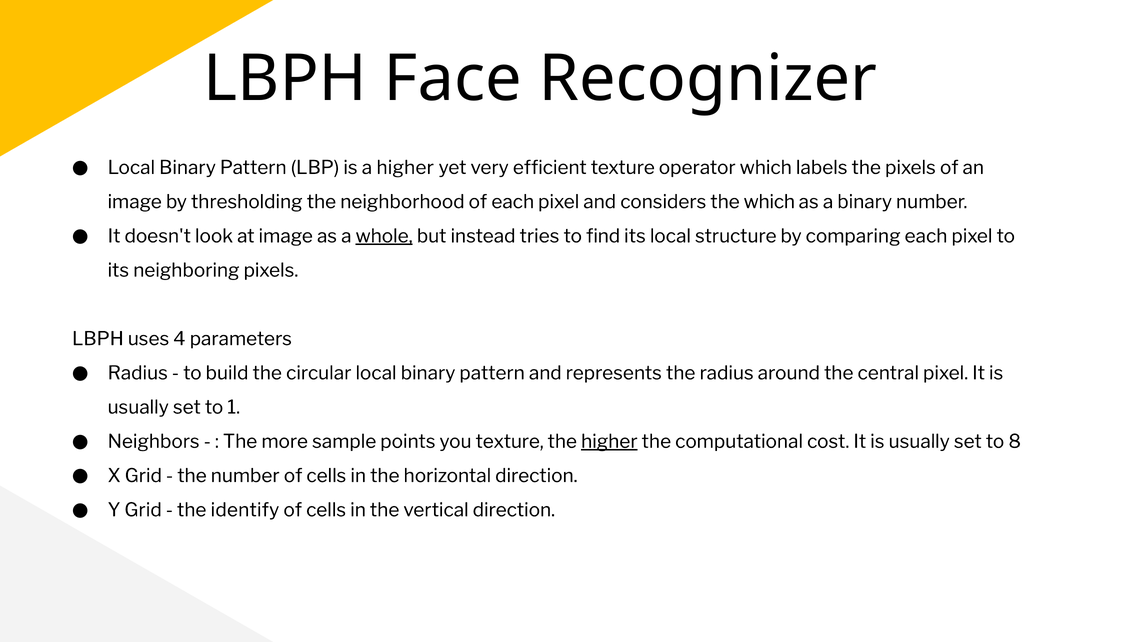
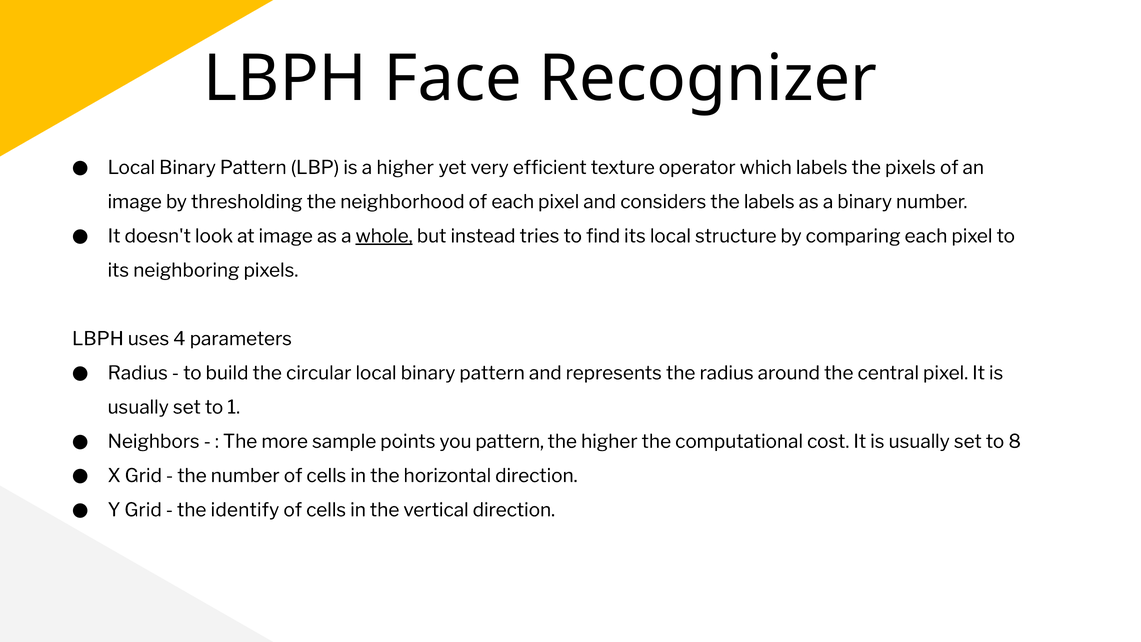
the which: which -> labels
you texture: texture -> pattern
higher at (609, 441) underline: present -> none
